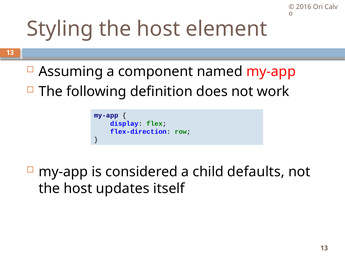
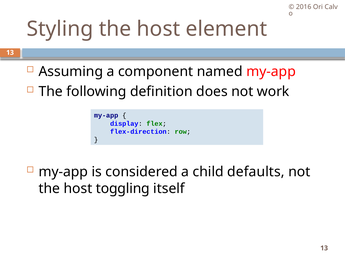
updates: updates -> toggling
